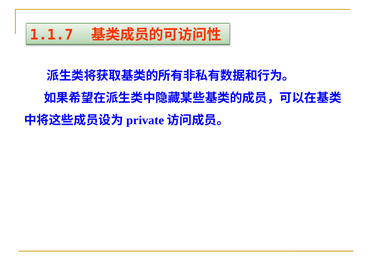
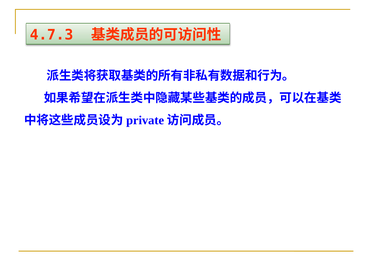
1.1.7: 1.1.7 -> 4.7.3
